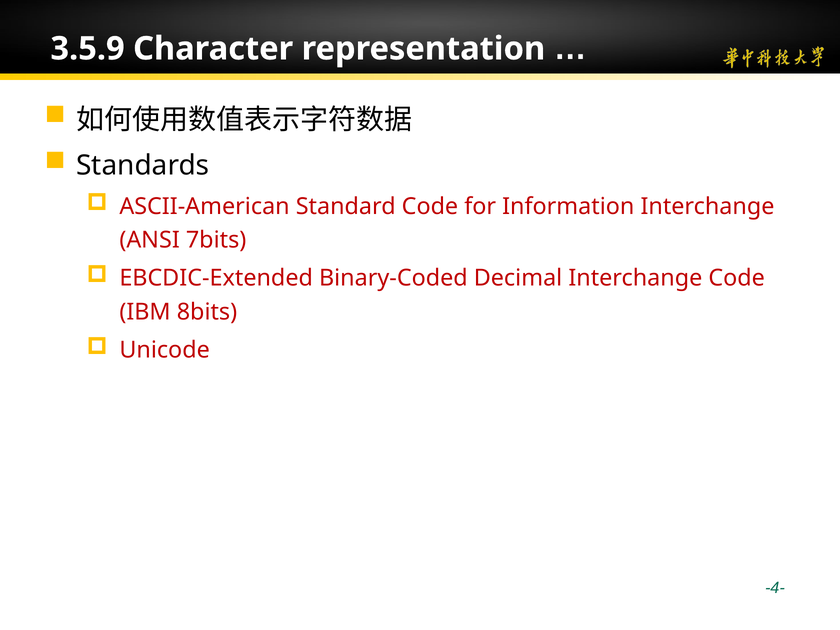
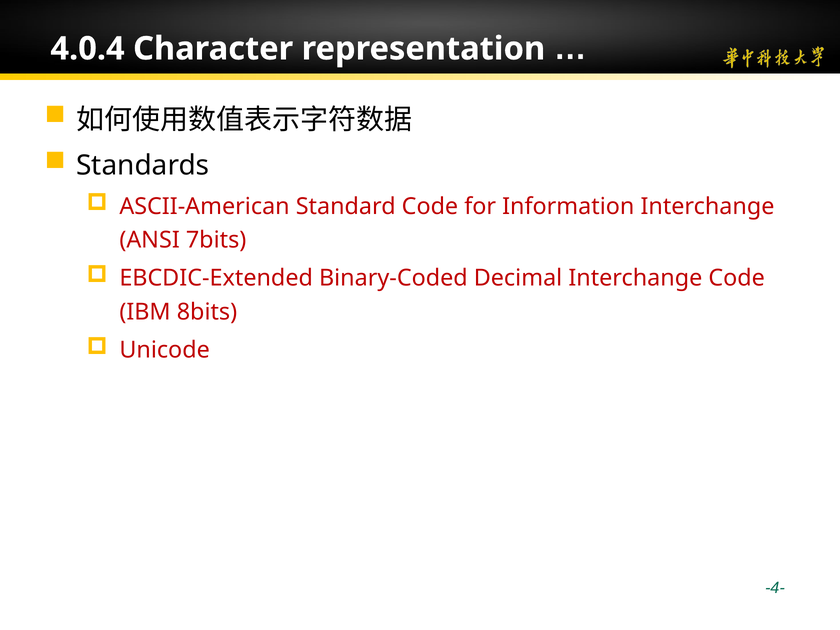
3.5.9: 3.5.9 -> 4.0.4
